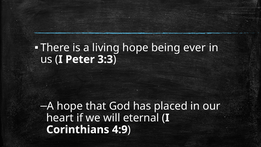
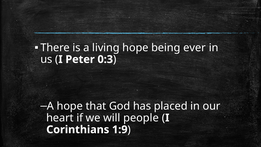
3:3: 3:3 -> 0:3
eternal: eternal -> people
4:9: 4:9 -> 1:9
